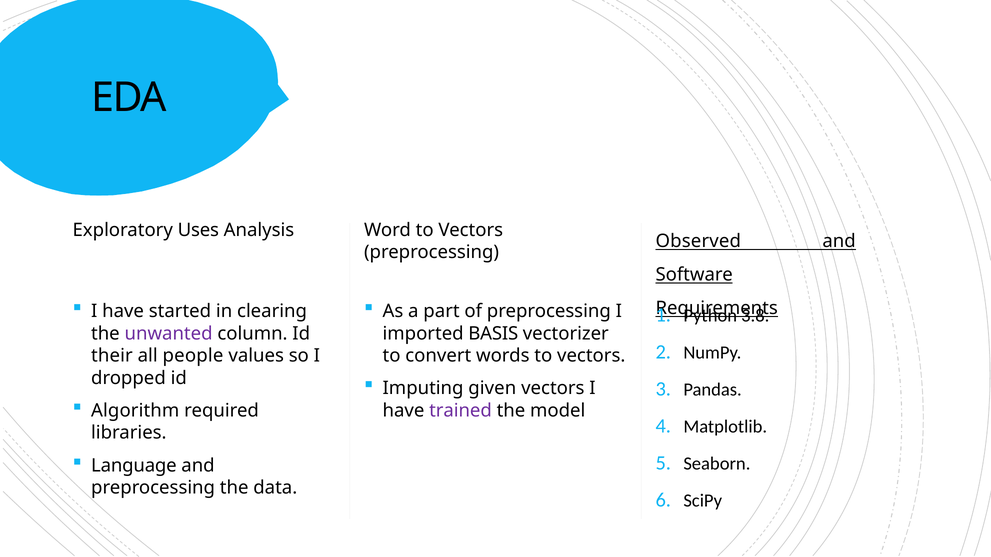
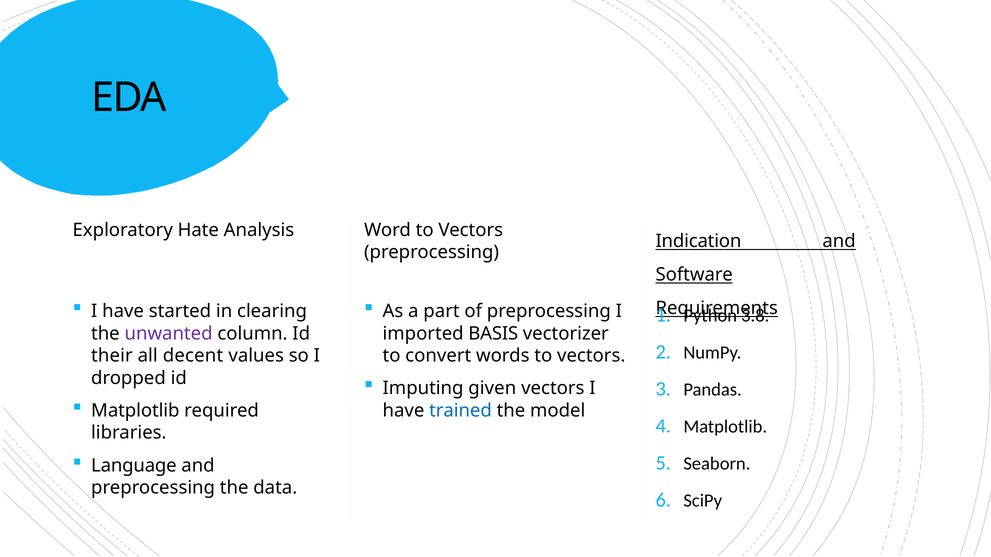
Uses: Uses -> Hate
Observed: Observed -> Indication
people: people -> decent
Algorithm at (135, 411): Algorithm -> Matplotlib
trained colour: purple -> blue
